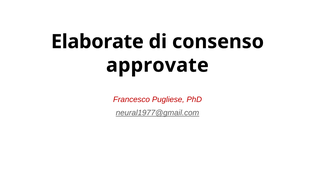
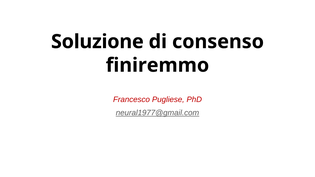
Elaborate: Elaborate -> Soluzione
approvate: approvate -> finiremmo
